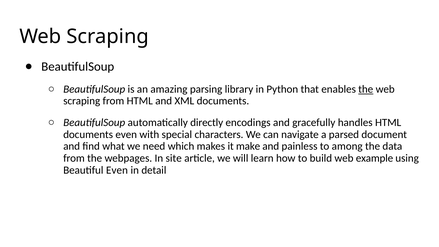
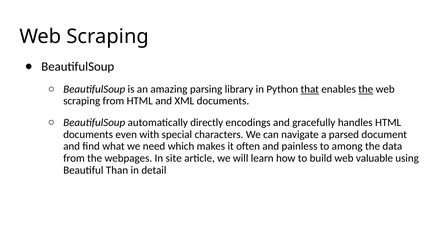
that underline: none -> present
make: make -> often
example: example -> valuable
Beautiful Even: Even -> Than
